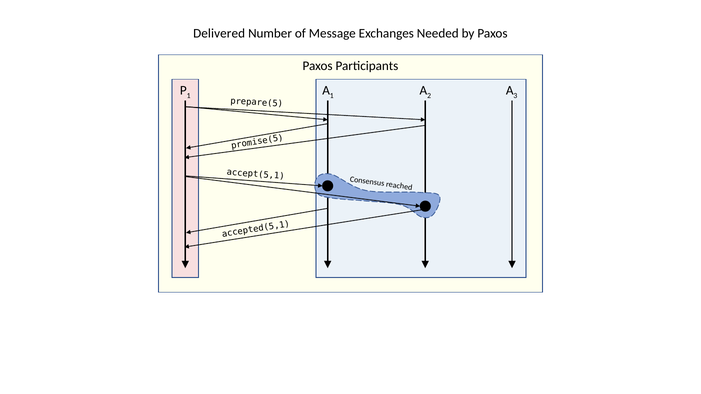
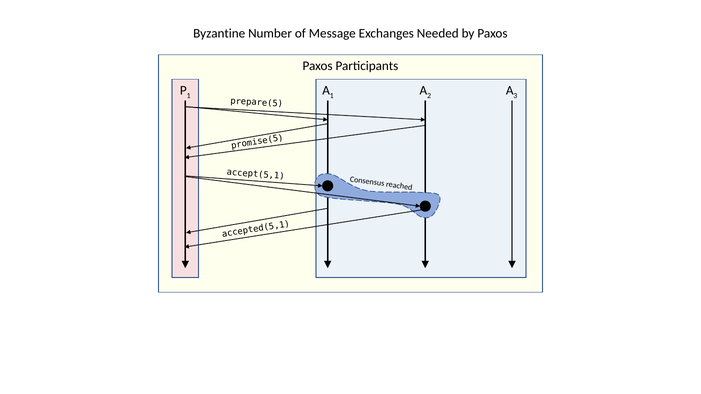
Delivered: Delivered -> Byzantine
